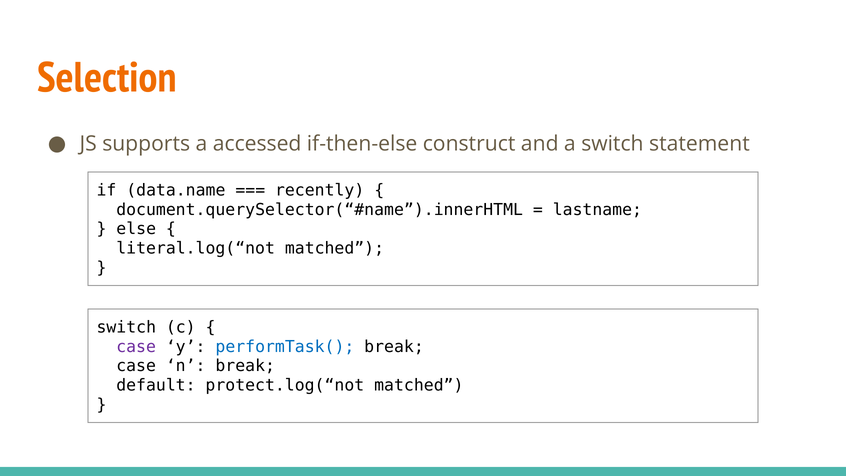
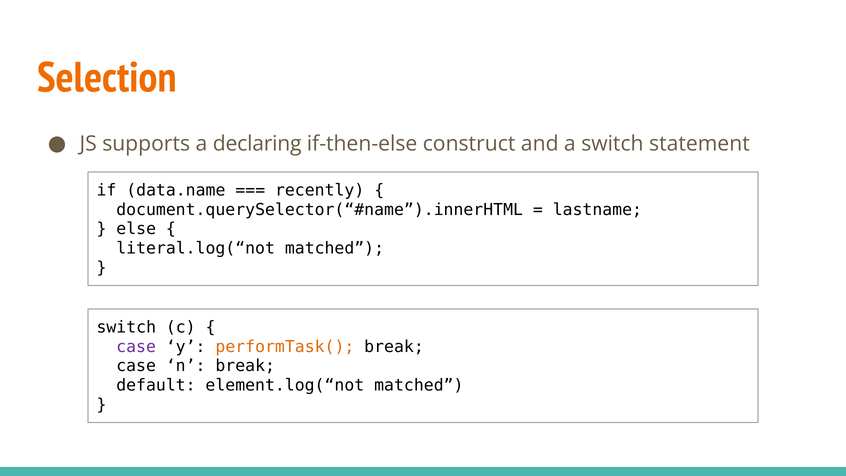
accessed: accessed -> declaring
performTask( colour: blue -> orange
protect.log(“not: protect.log(“not -> element.log(“not
